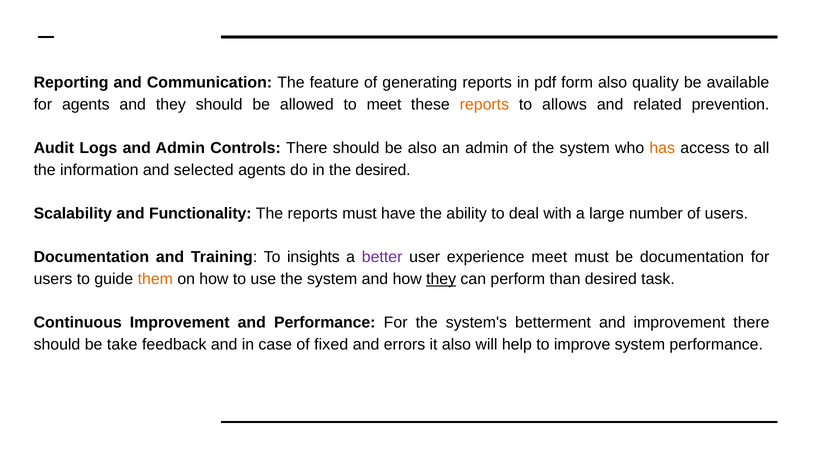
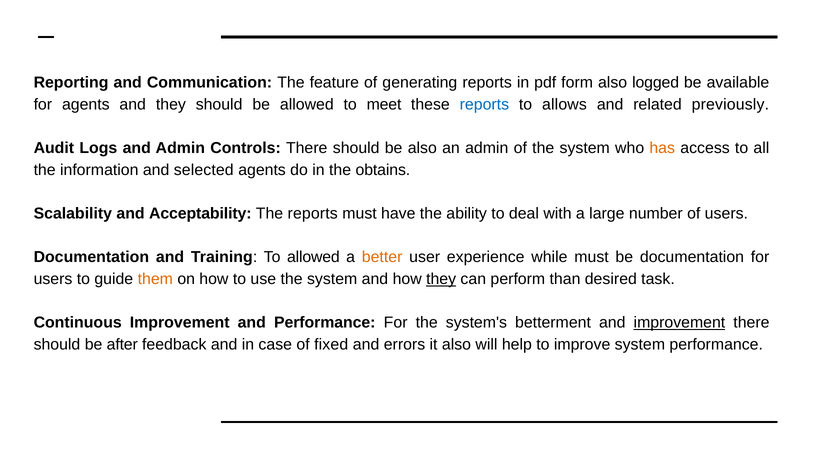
quality: quality -> logged
reports at (484, 105) colour: orange -> blue
prevention: prevention -> previously
the desired: desired -> obtains
Functionality: Functionality -> Acceptability
To insights: insights -> allowed
better colour: purple -> orange
experience meet: meet -> while
improvement at (679, 323) underline: none -> present
take: take -> after
